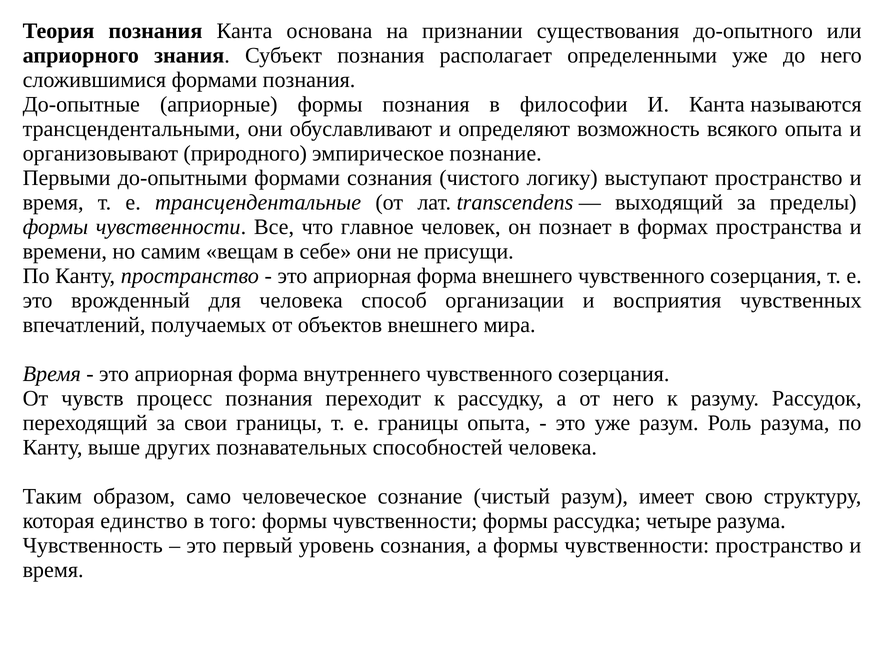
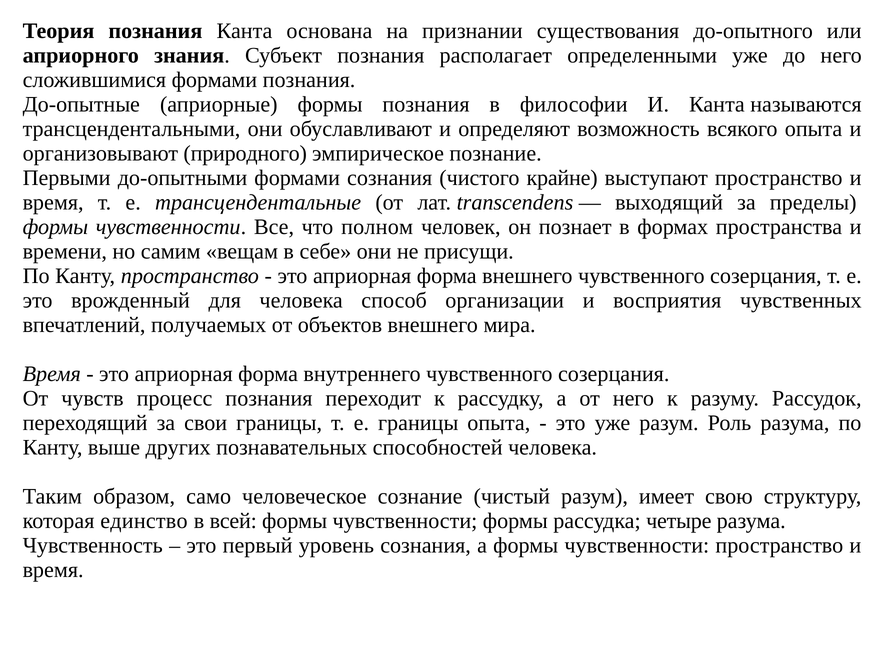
логику: логику -> крайне
главное: главное -> полном
того: того -> всей
